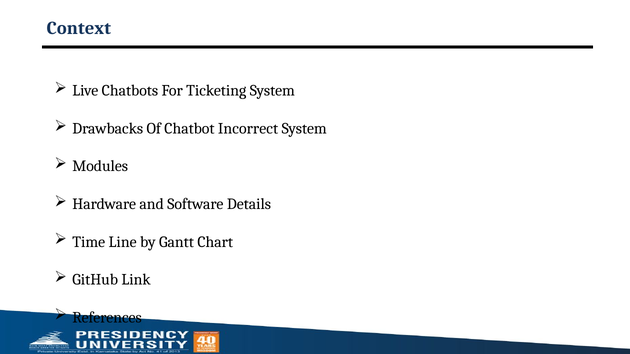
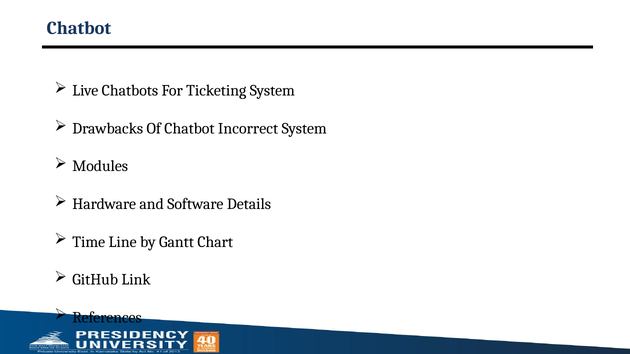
Context at (79, 28): Context -> Chatbot
